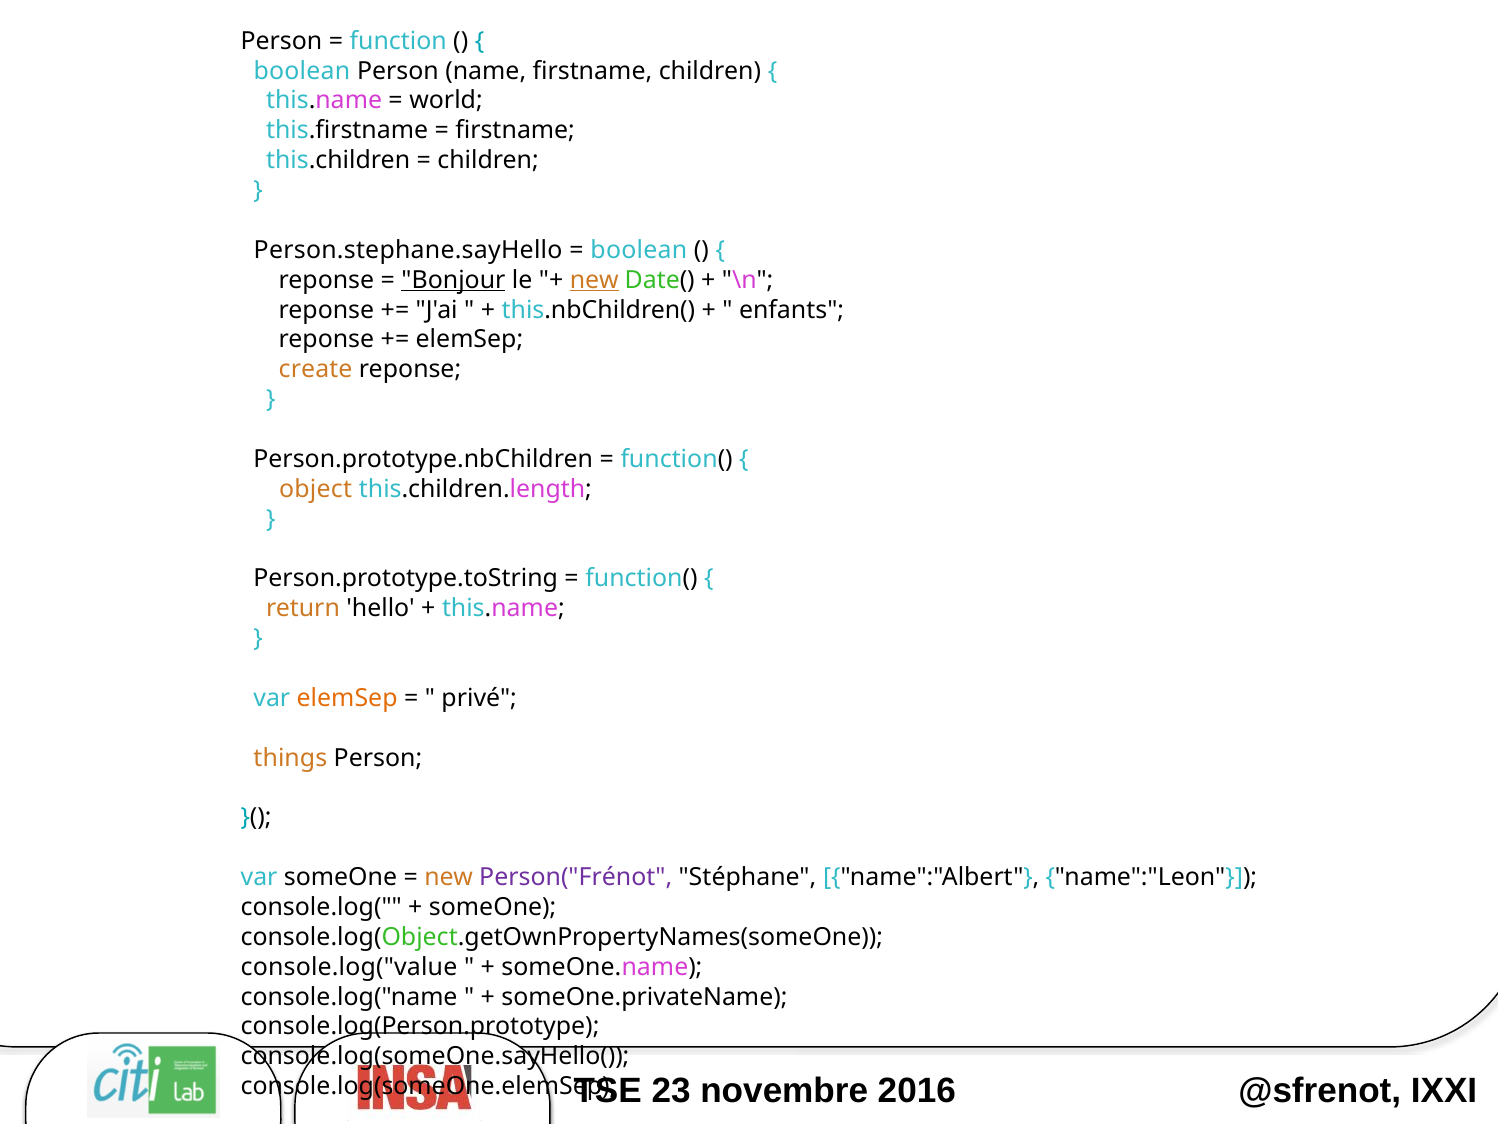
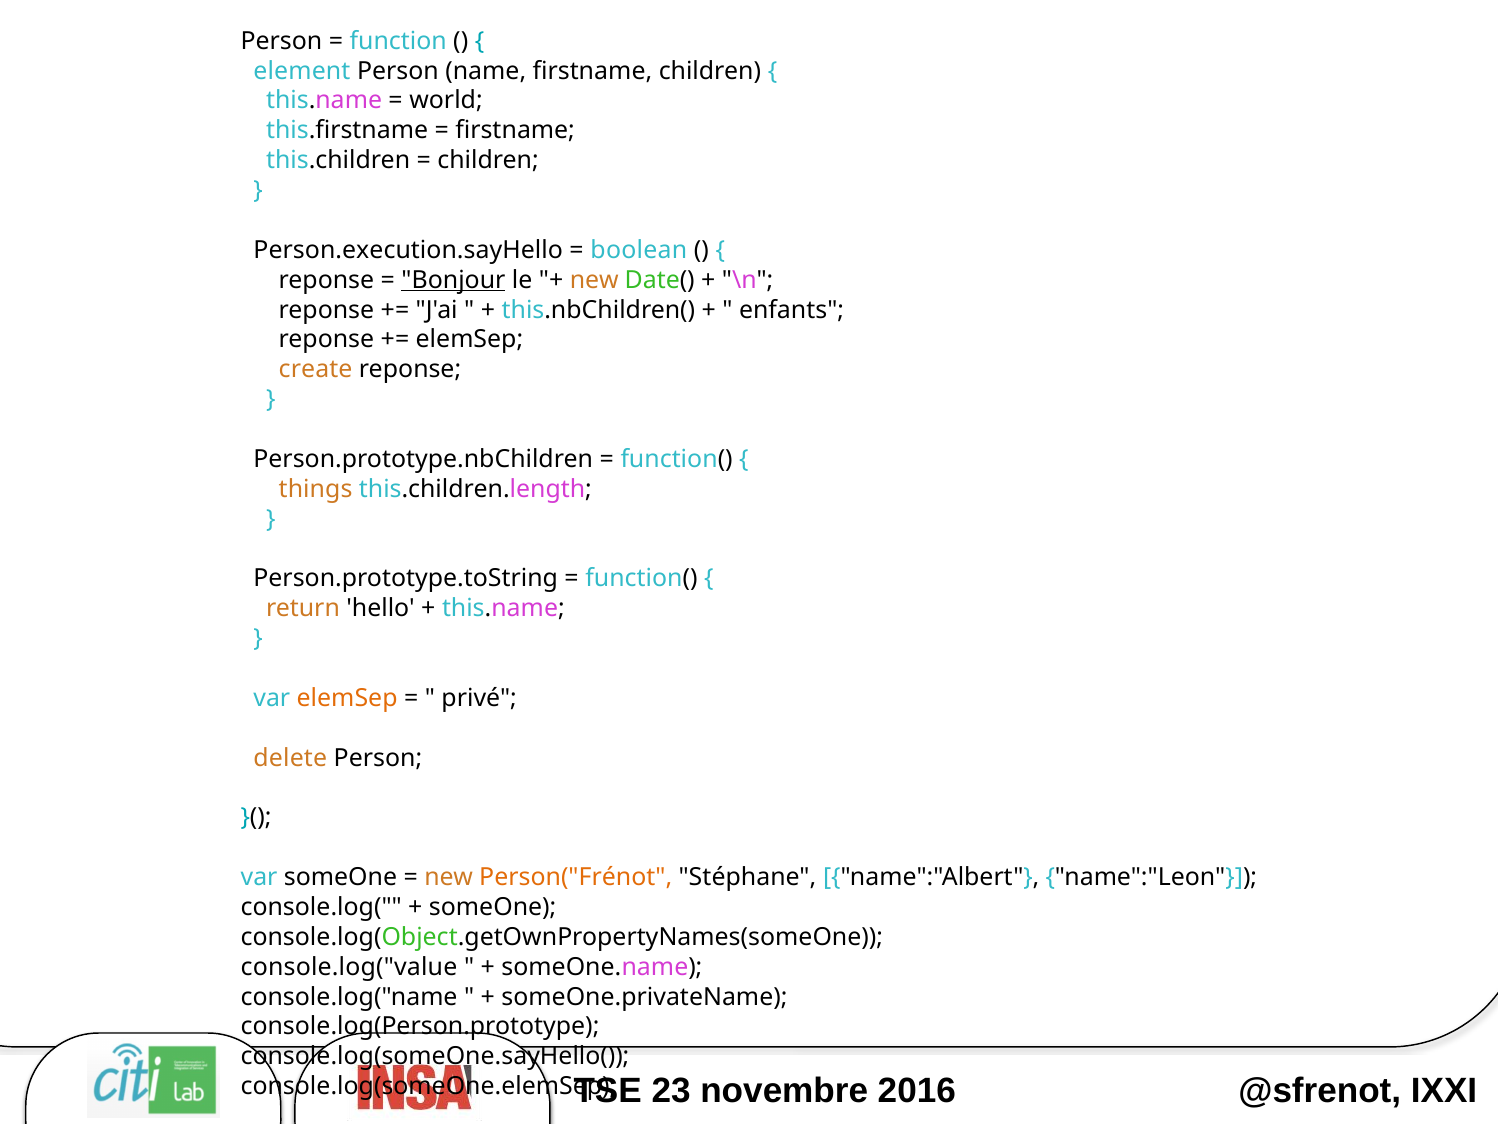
boolean at (302, 71): boolean -> element
Person.stephane.sayHello: Person.stephane.sayHello -> Person.execution.sayHello
new at (594, 280) underline: present -> none
object: object -> things
things: things -> delete
Person("Frénot colour: purple -> orange
